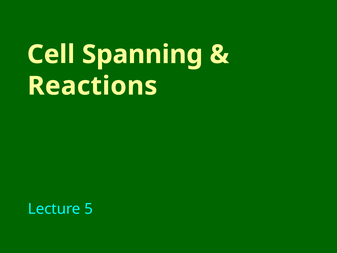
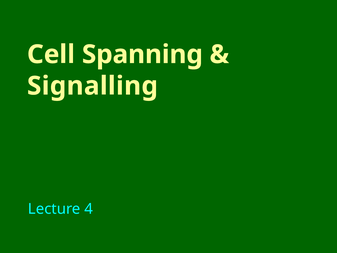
Reactions: Reactions -> Signalling
5: 5 -> 4
